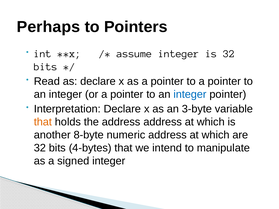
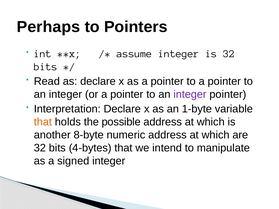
integer at (190, 94) colour: blue -> purple
3-byte: 3-byte -> 1-byte
the address: address -> possible
